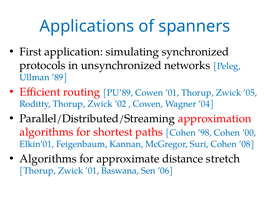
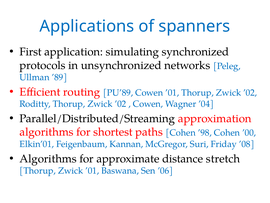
’01 Thorup Zwick ’05: ’05 -> ’02
Suri Cohen: Cohen -> Friday
